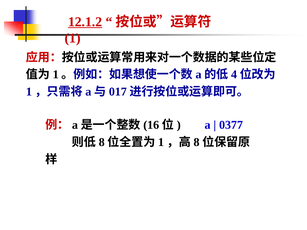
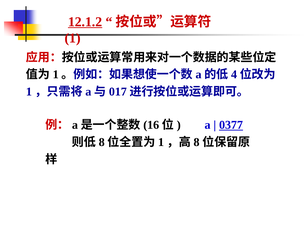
0377 underline: none -> present
